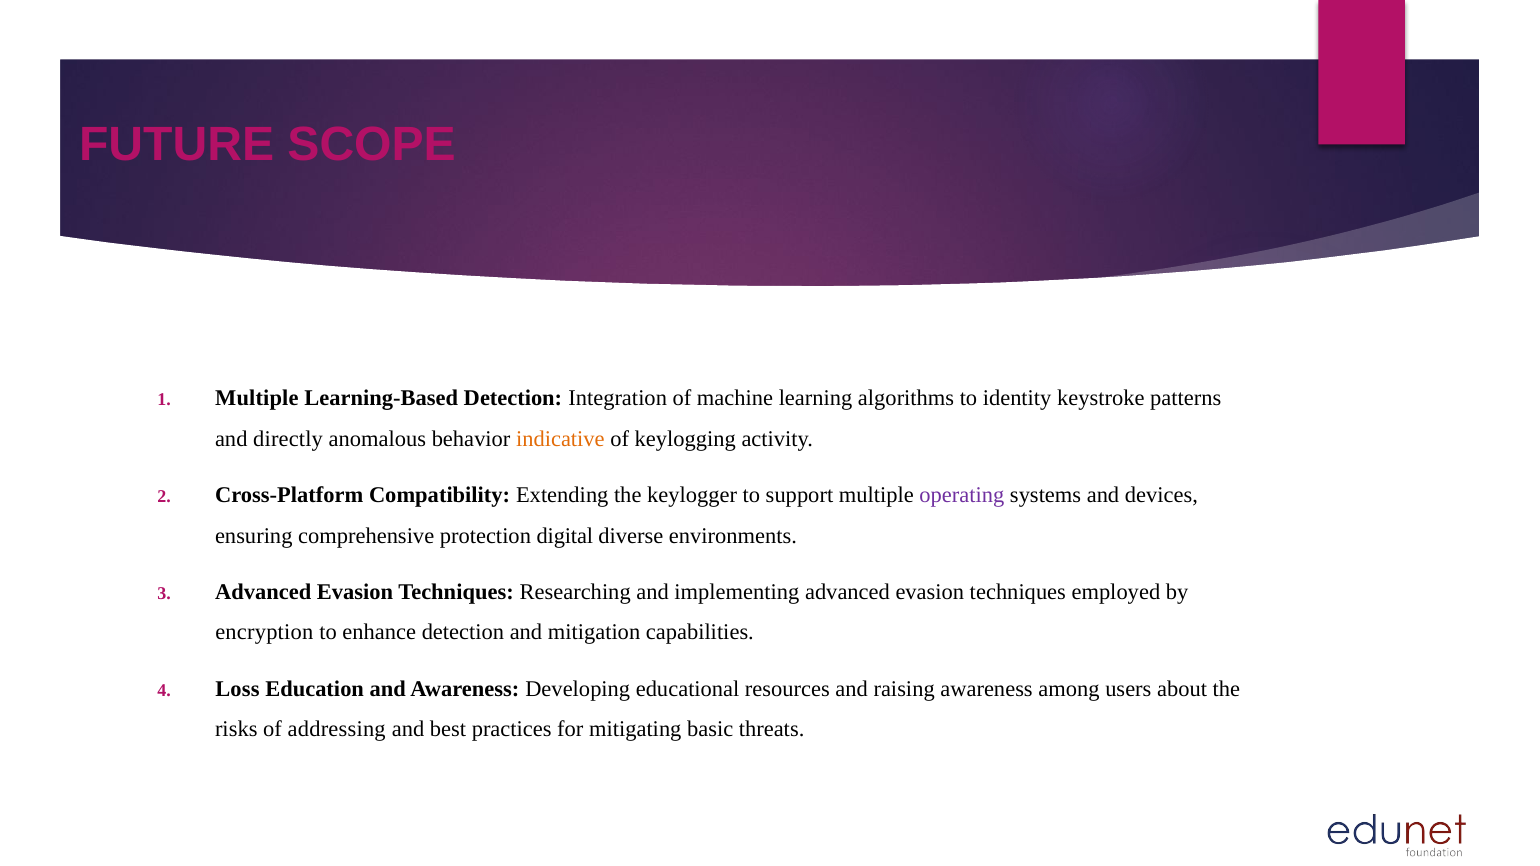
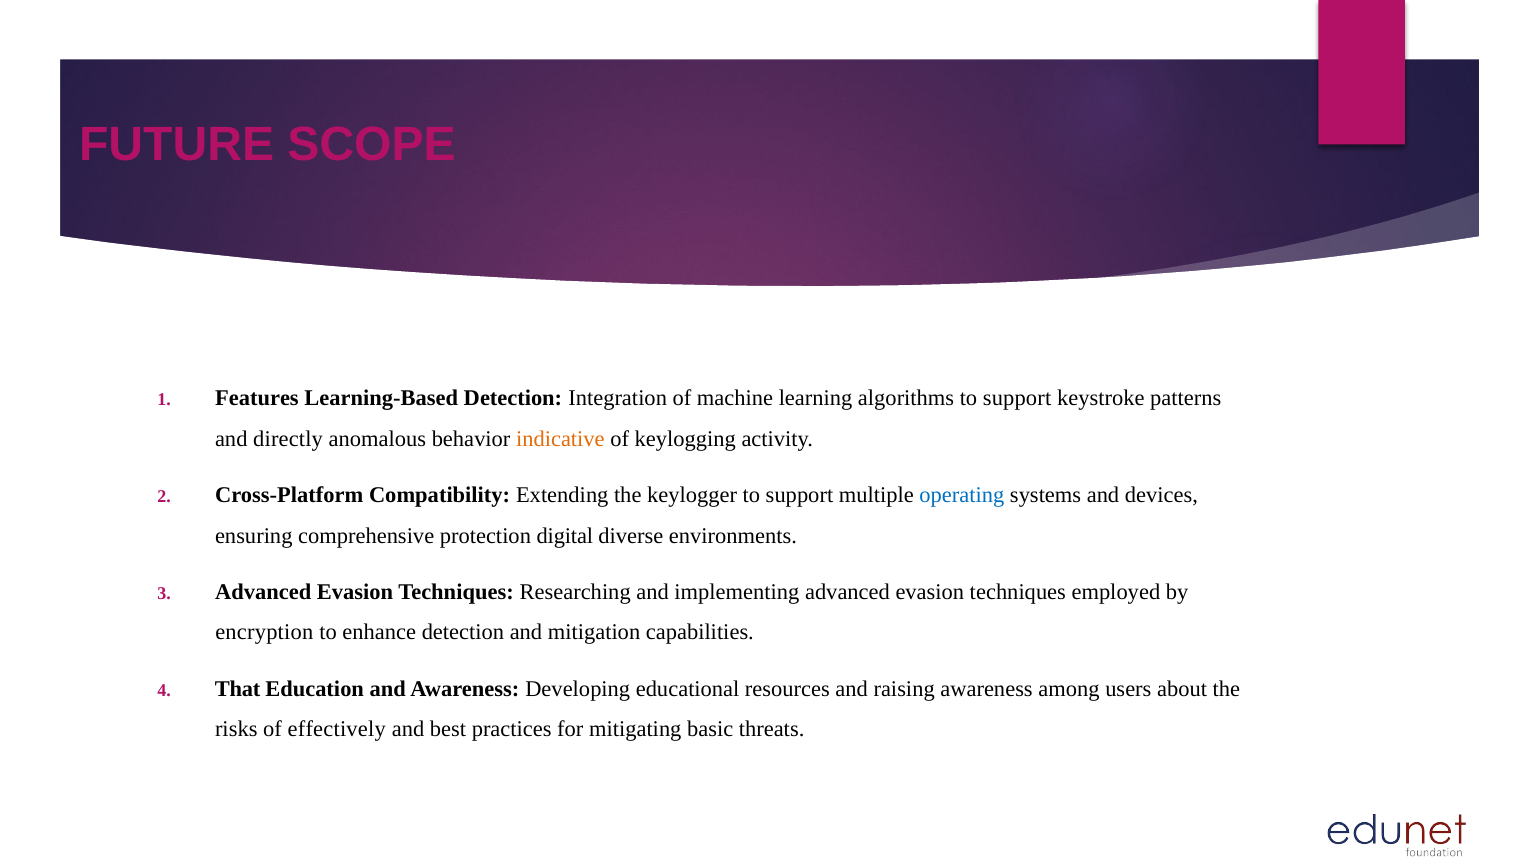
Multiple at (257, 398): Multiple -> Features
algorithms to identity: identity -> support
operating colour: purple -> blue
Loss: Loss -> That
addressing: addressing -> effectively
